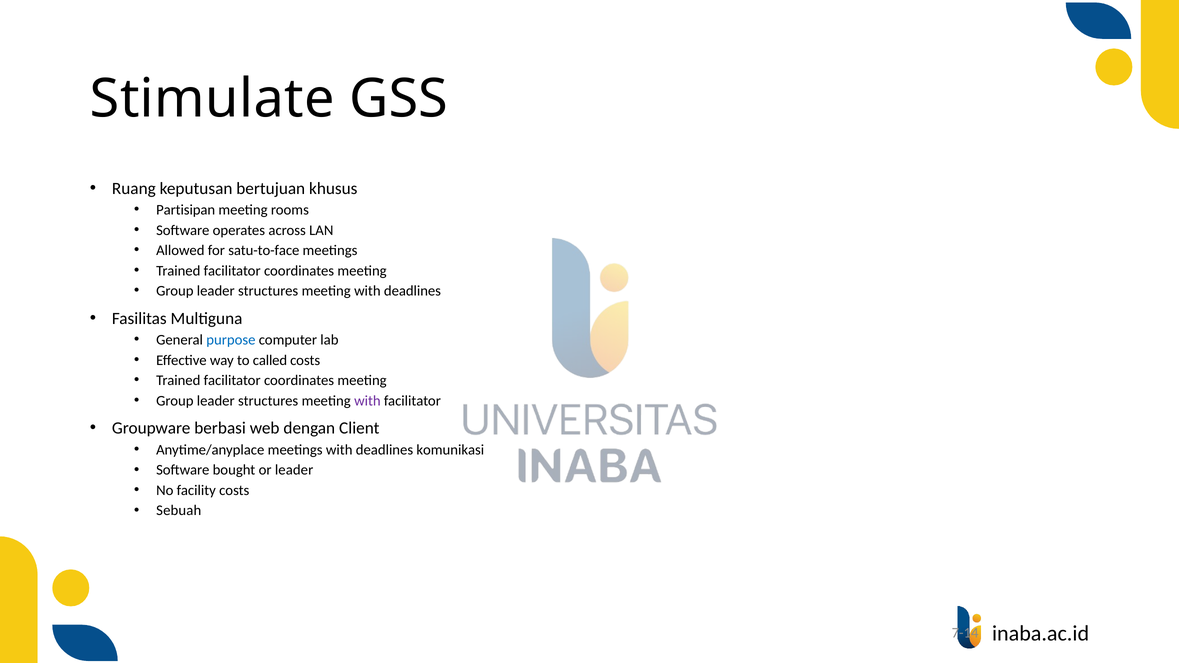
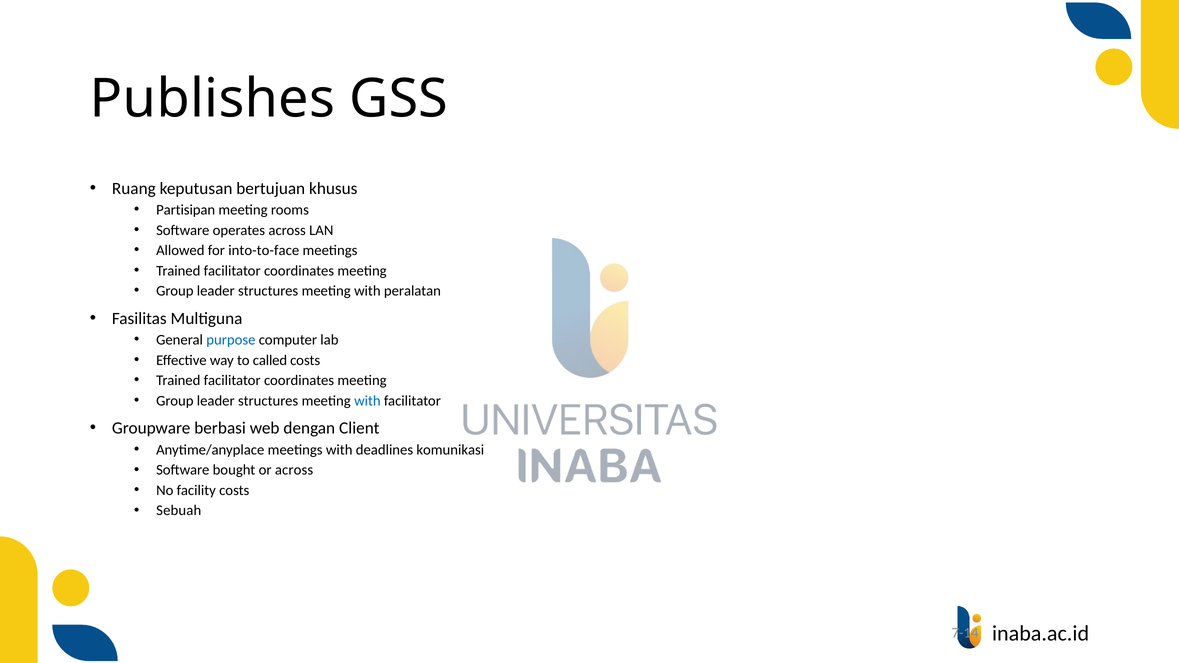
Stimulate: Stimulate -> Publishes
satu-to-face: satu-to-face -> into-to-face
meeting with deadlines: deadlines -> peralatan
with at (367, 401) colour: purple -> blue
or leader: leader -> across
